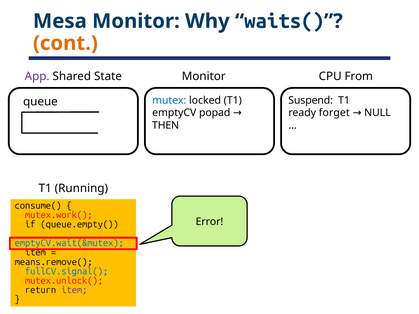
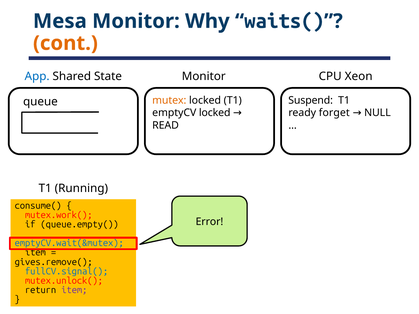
App colour: purple -> blue
From: From -> Xeon
mutex colour: blue -> orange
emptyCV popad: popad -> locked
THEN: THEN -> READ
means.remove(: means.remove( -> gives.remove(
